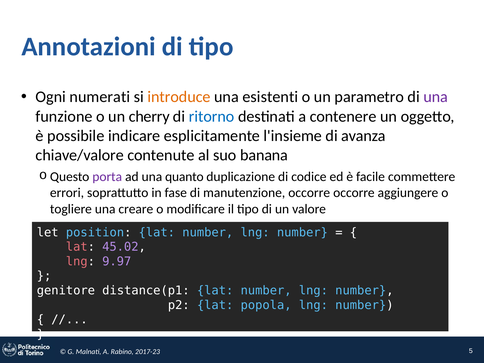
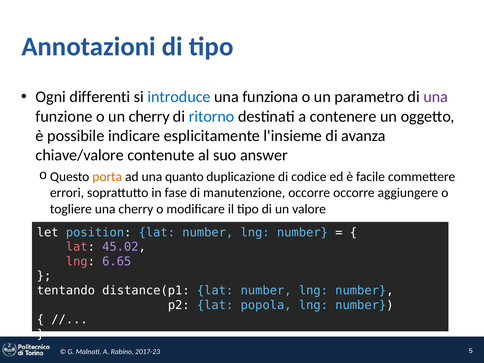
numerati: numerati -> differenti
introduce colour: orange -> blue
esistenti: esistenti -> funziona
banana: banana -> answer
porta colour: purple -> orange
una creare: creare -> cherry
9.97: 9.97 -> 6.65
genitore: genitore -> tentando
